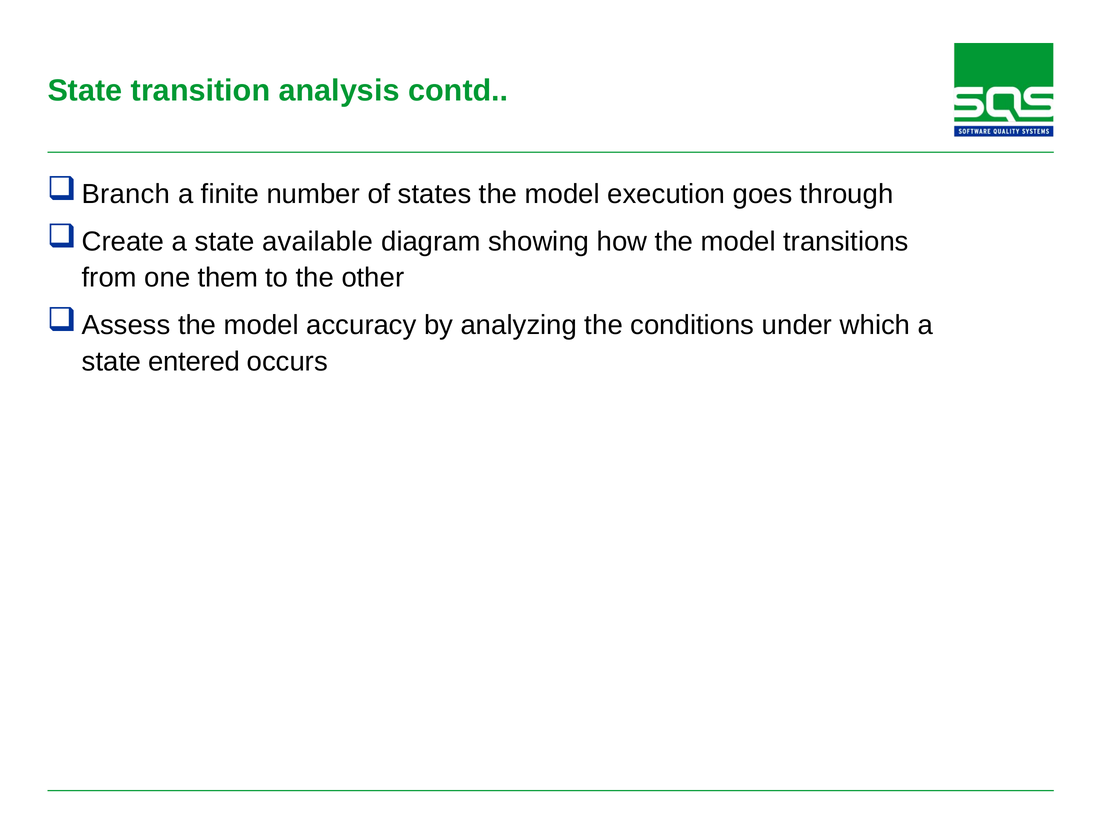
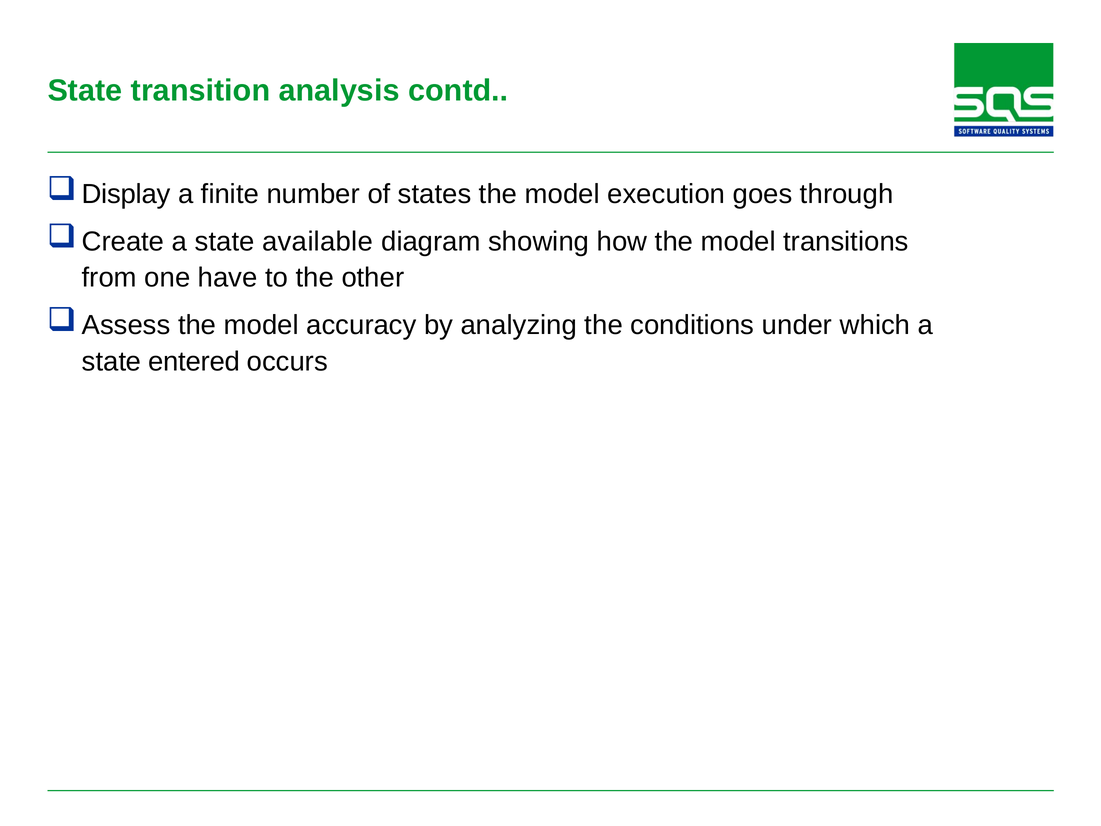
Branch: Branch -> Display
them: them -> have
